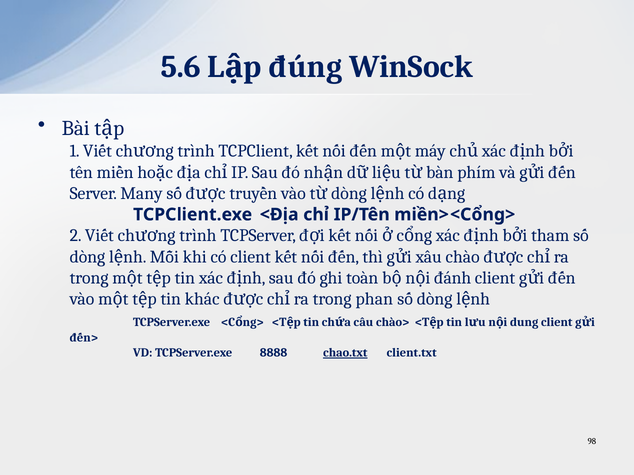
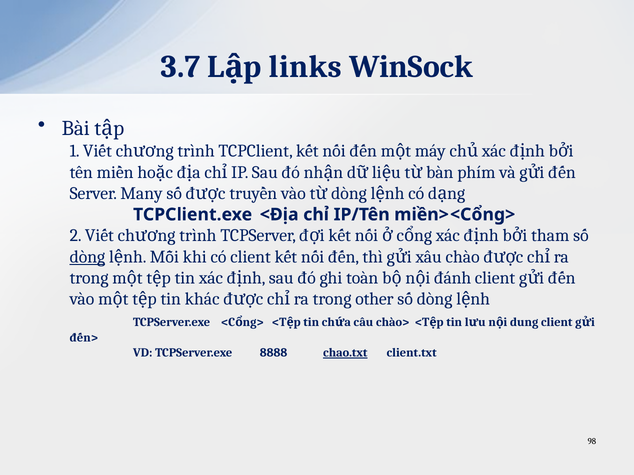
5.6: 5.6 -> 3.7
đúng: đúng -> links
dòng at (87, 257) underline: none -> present
phan: phan -> other
